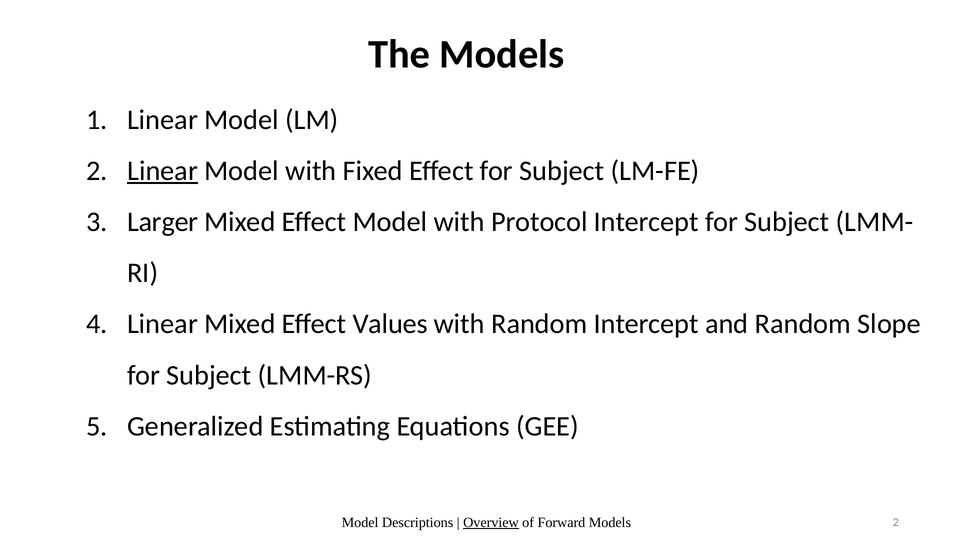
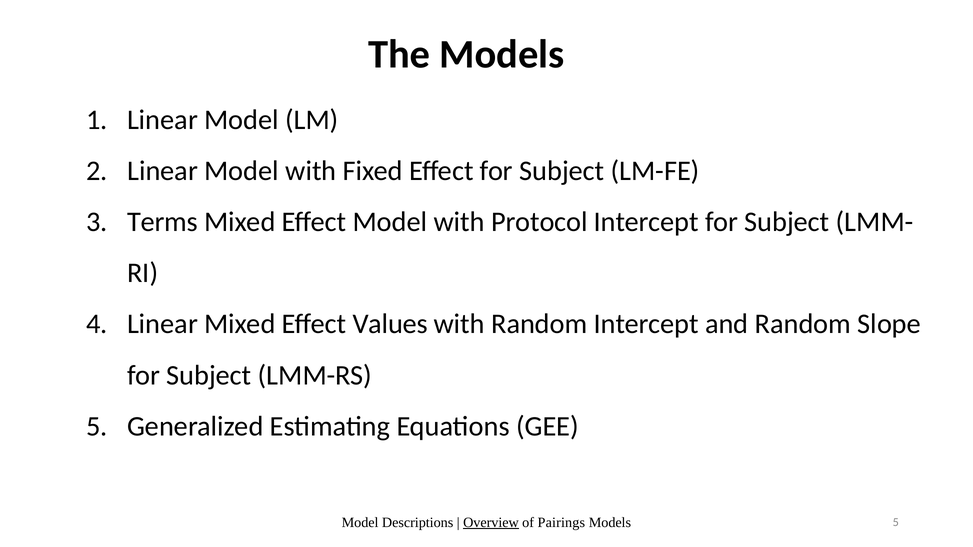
Linear at (163, 171) underline: present -> none
Larger: Larger -> Terms
Forward: Forward -> Pairings
Models 2: 2 -> 5
